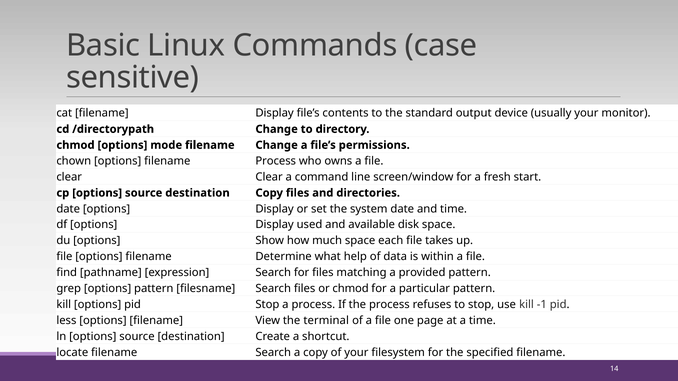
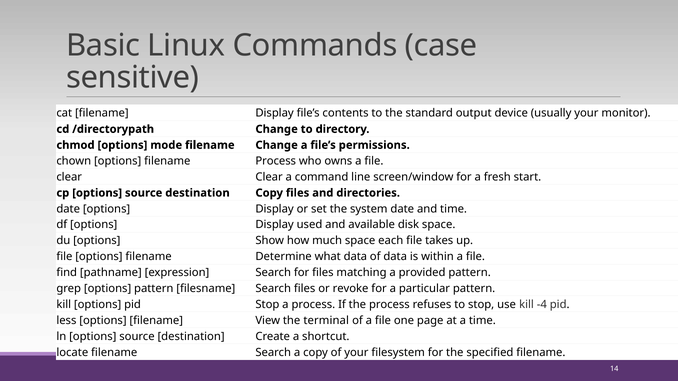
what help: help -> data
or chmod: chmod -> revoke
-1: -1 -> -4
